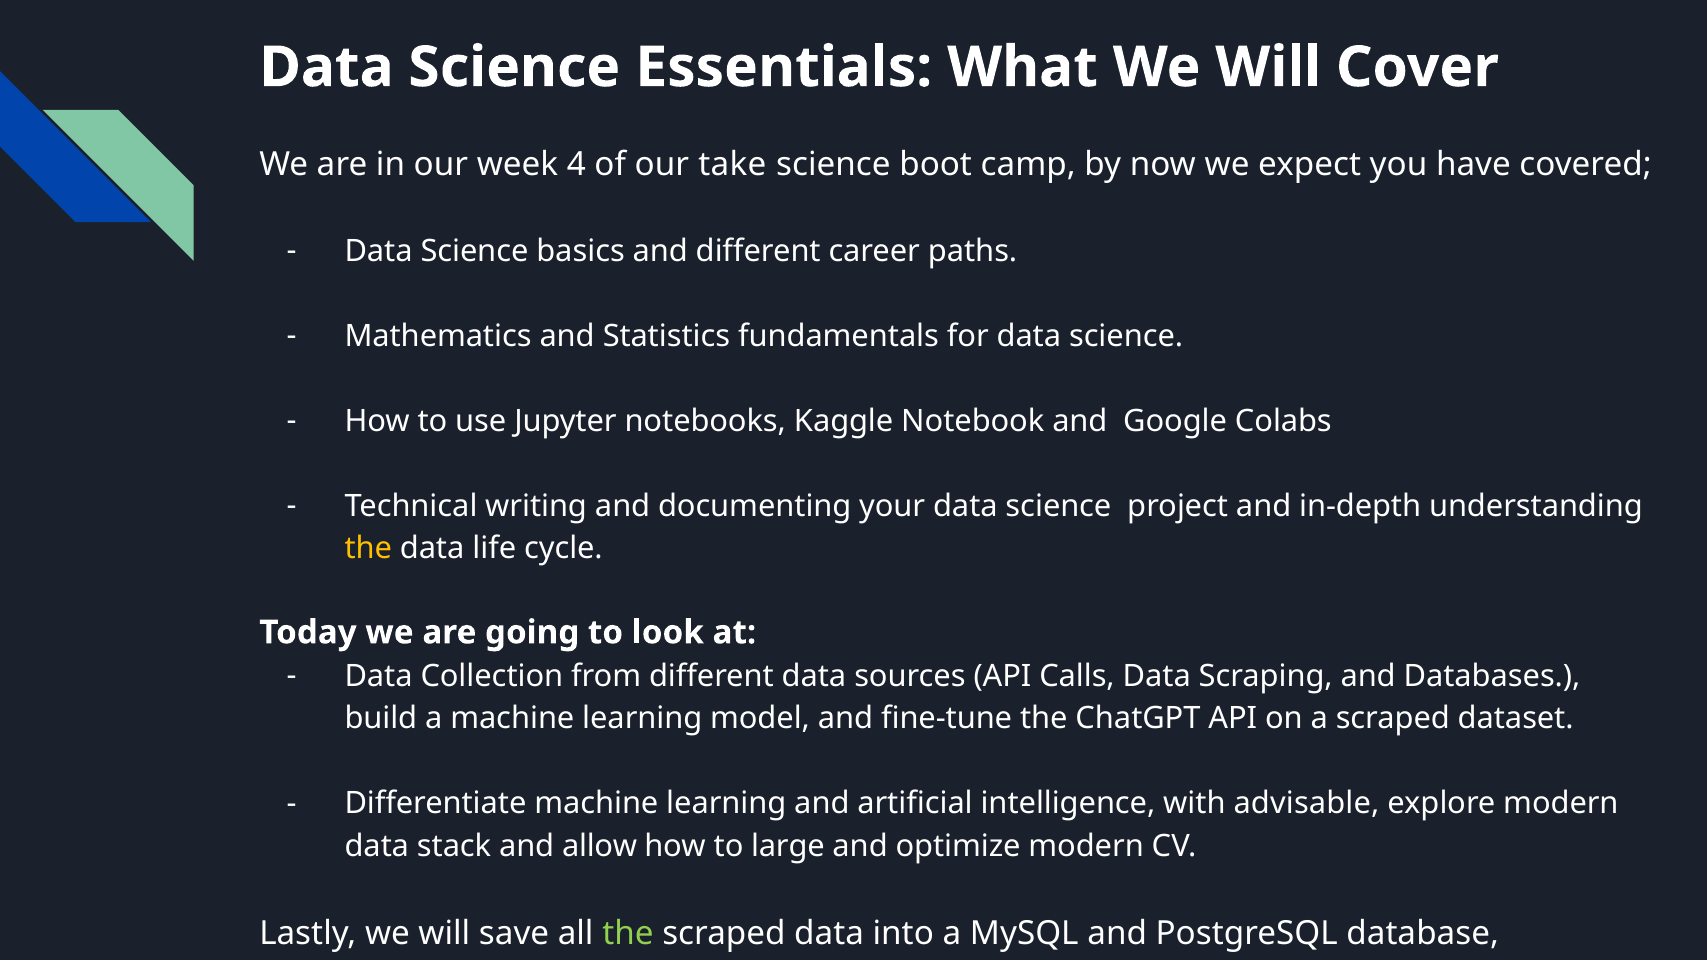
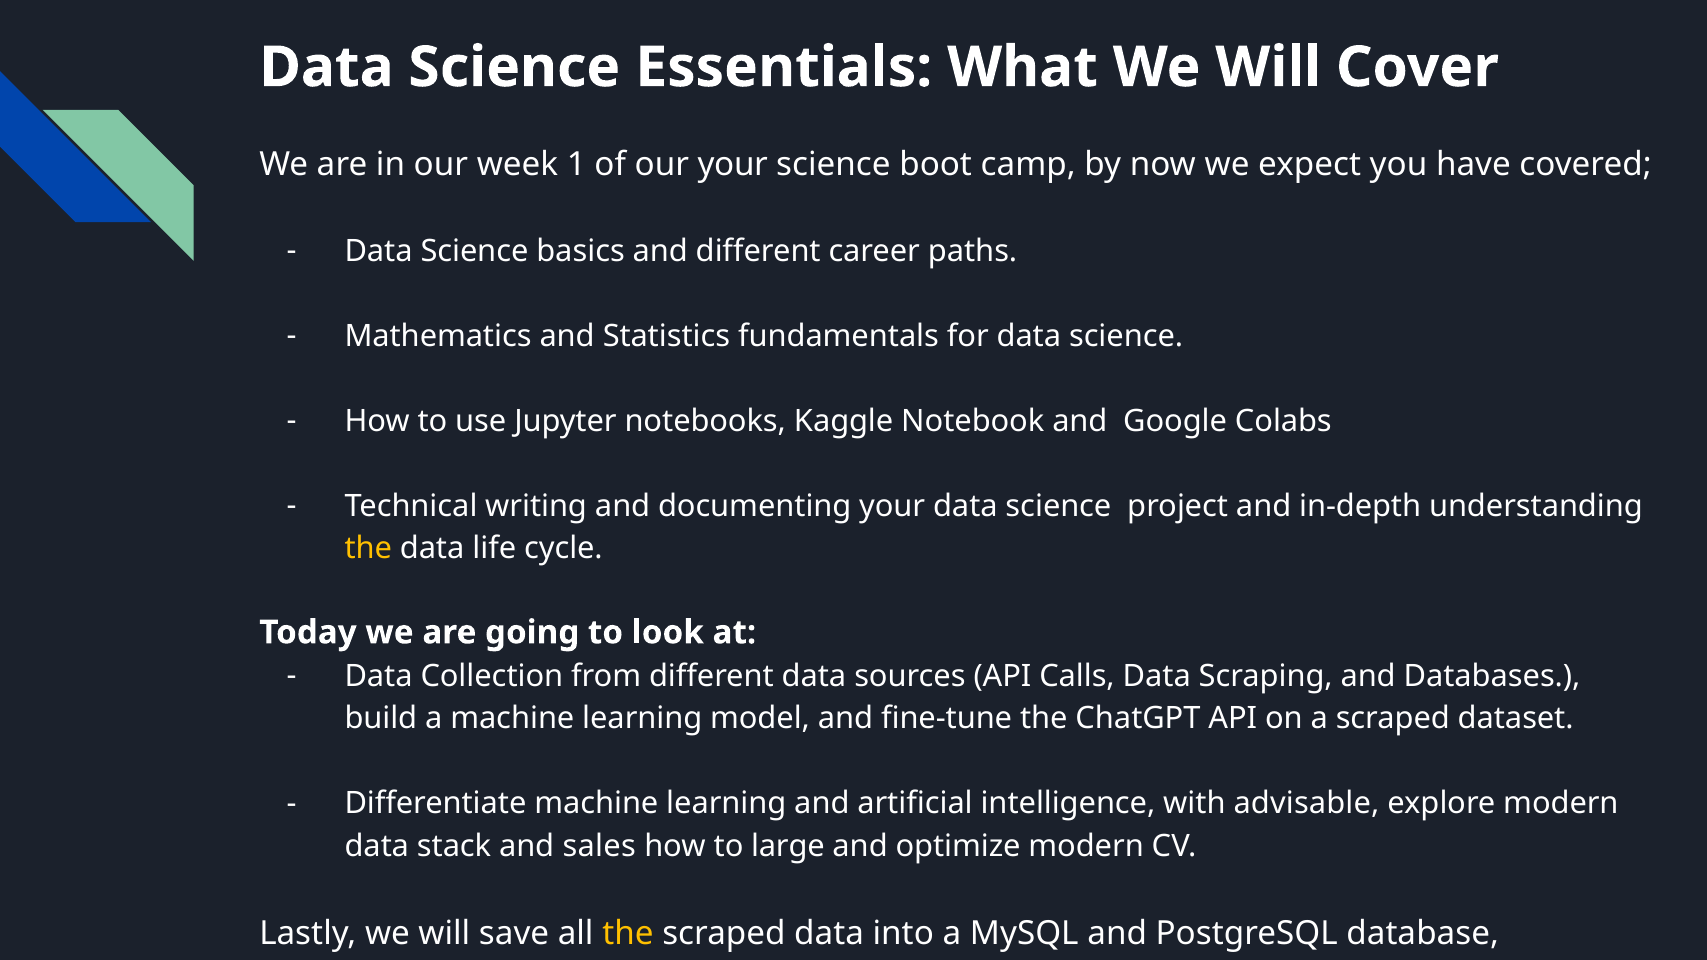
4: 4 -> 1
our take: take -> your
allow: allow -> sales
the at (628, 934) colour: light green -> yellow
